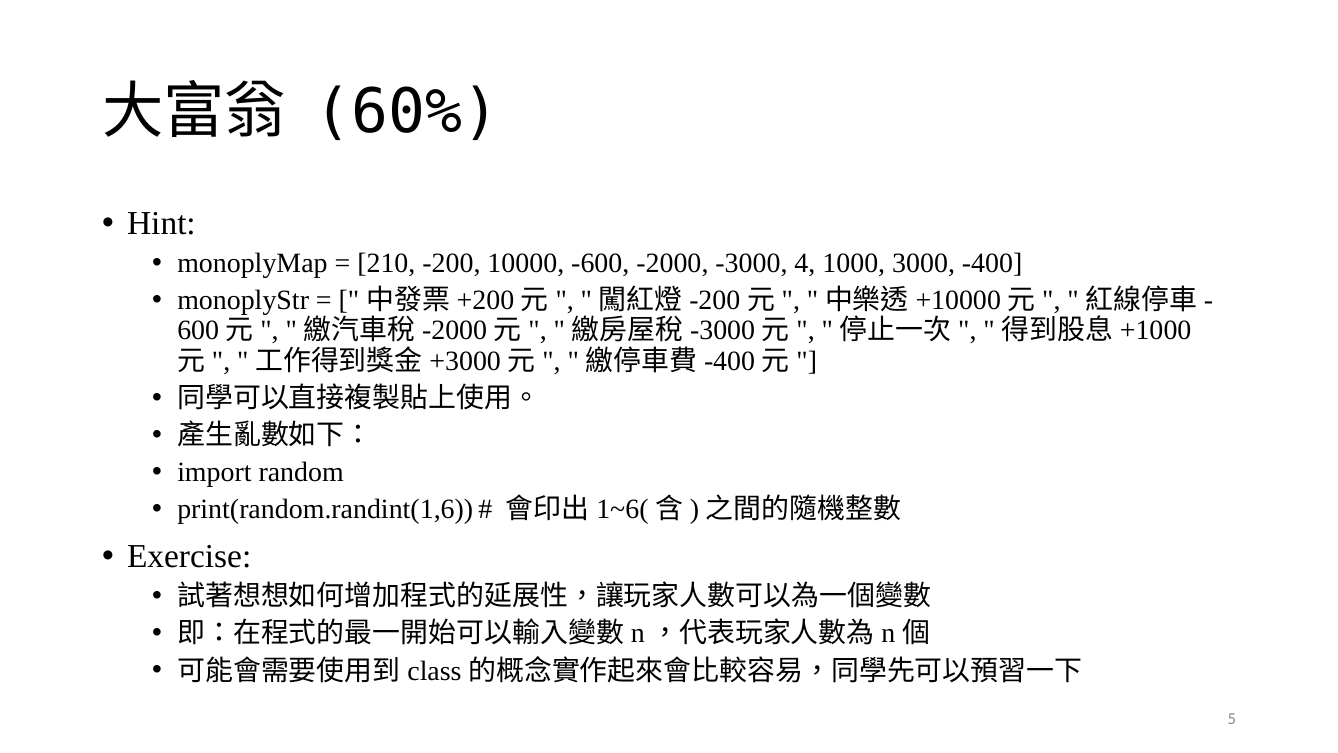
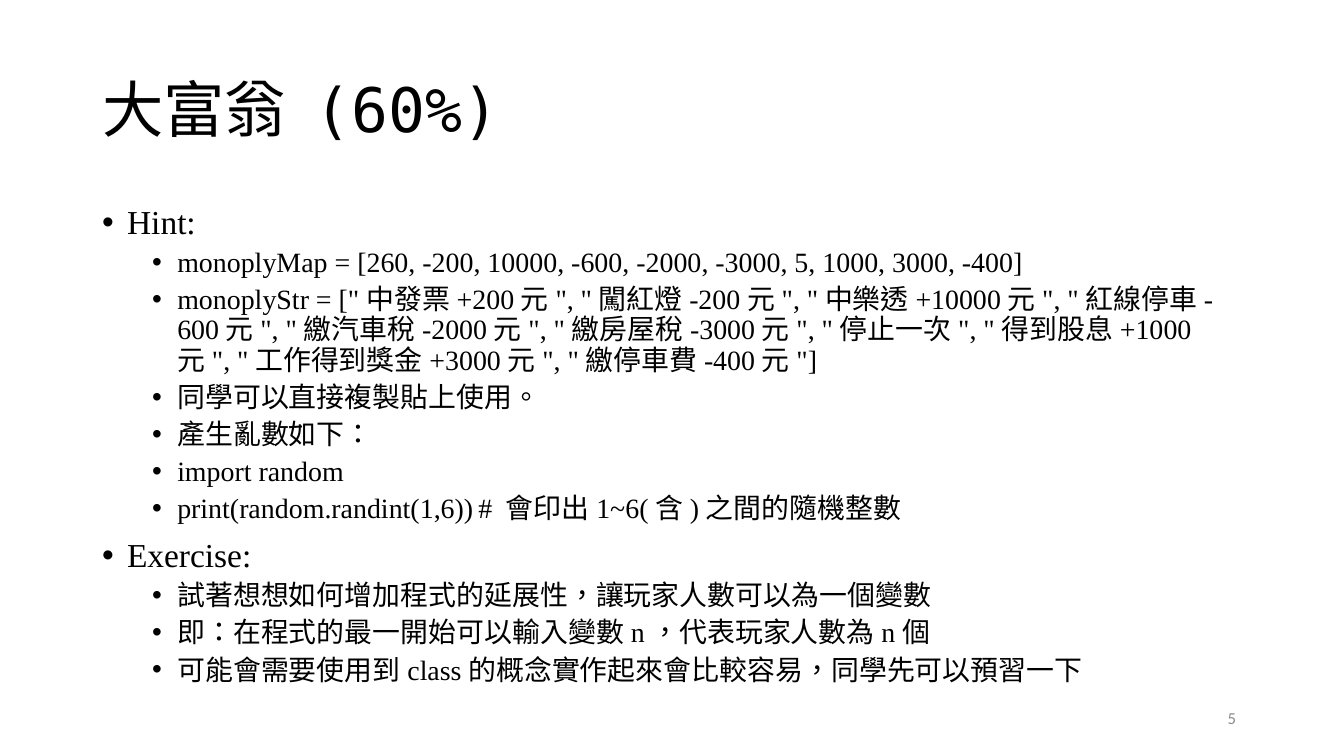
210: 210 -> 260
-3000 4: 4 -> 5
